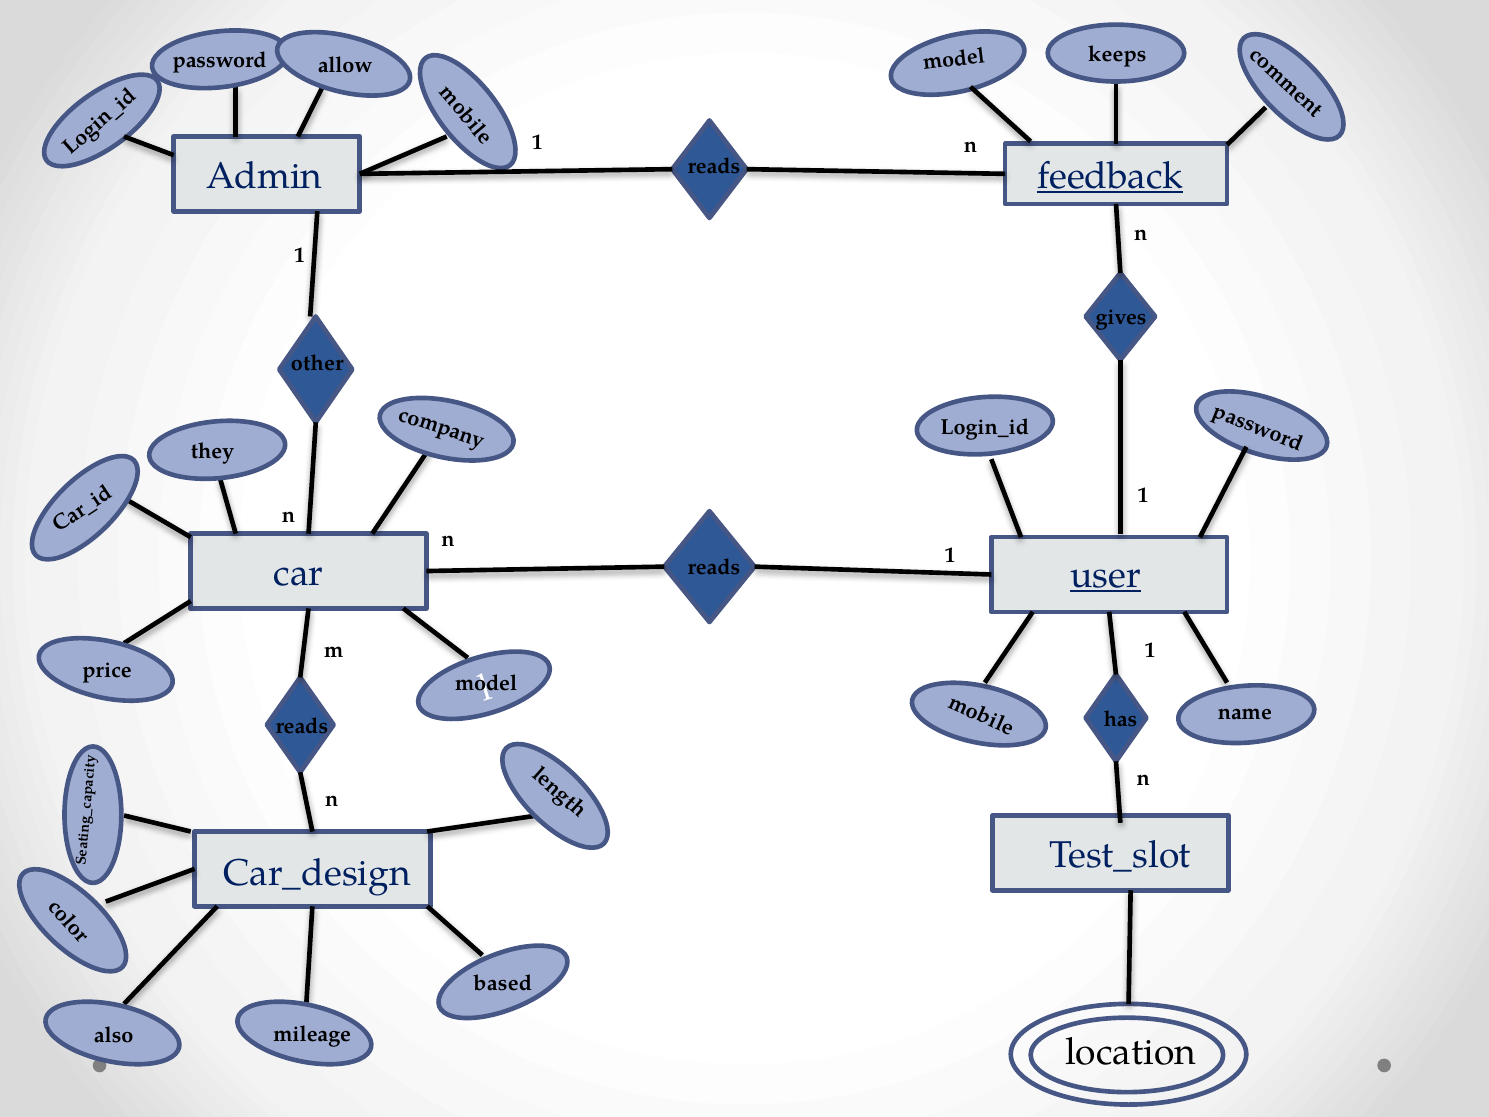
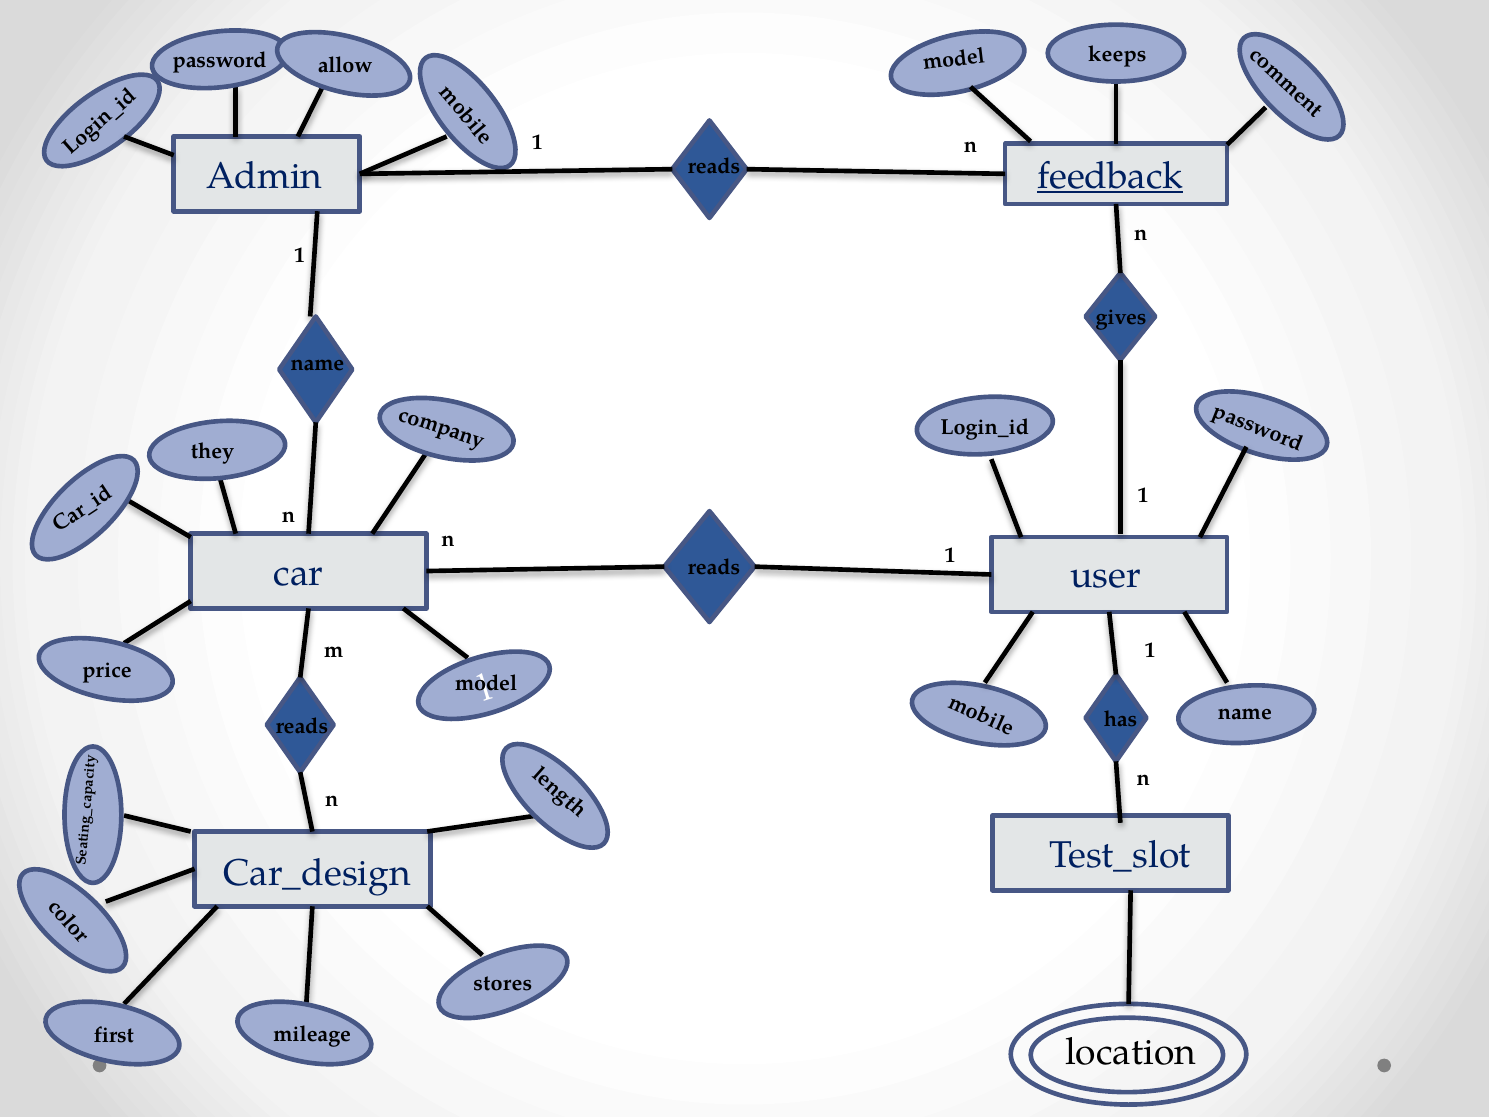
other at (317, 363): other -> name
user underline: present -> none
based: based -> stores
also: also -> first
